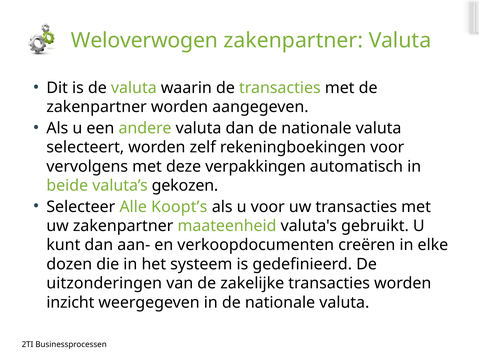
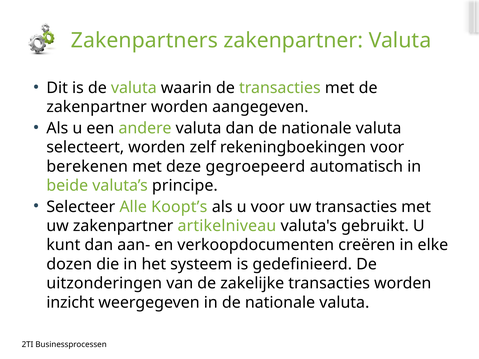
Weloverwogen: Weloverwogen -> Zakenpartners
vervolgens: vervolgens -> berekenen
verpakkingen: verpakkingen -> gegroepeerd
gekozen: gekozen -> principe
maateenheid: maateenheid -> artikelniveau
